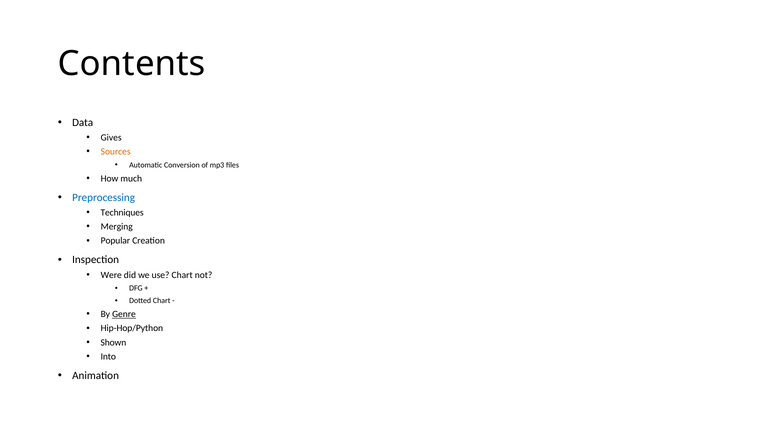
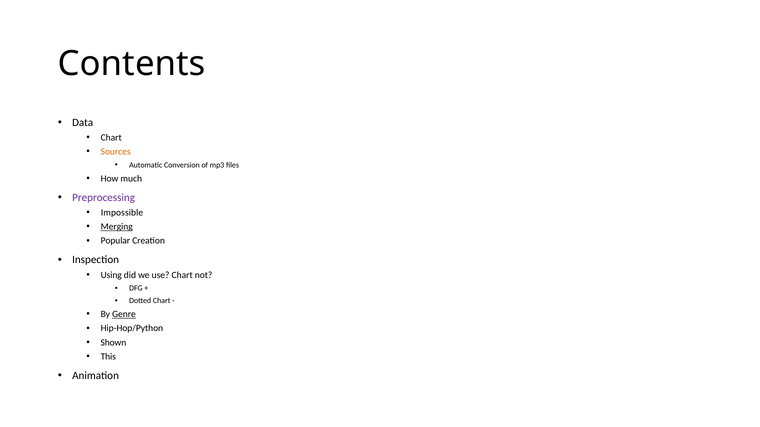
Gives at (111, 138): Gives -> Chart
Preprocessing colour: blue -> purple
Techniques: Techniques -> Impossible
Merging underline: none -> present
Were: Were -> Using
Into: Into -> This
